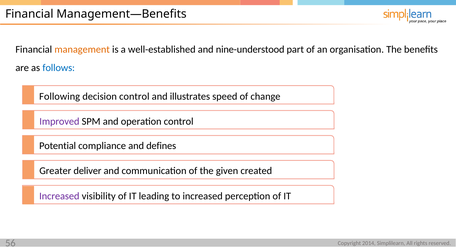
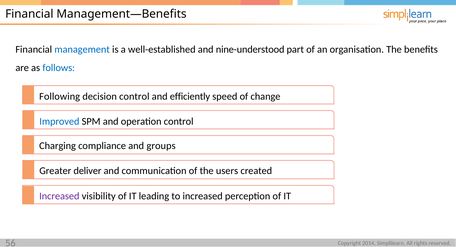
management colour: orange -> blue
illustrates: illustrates -> efficiently
Improved colour: purple -> blue
Potential: Potential -> Charging
defines: defines -> groups
given: given -> users
